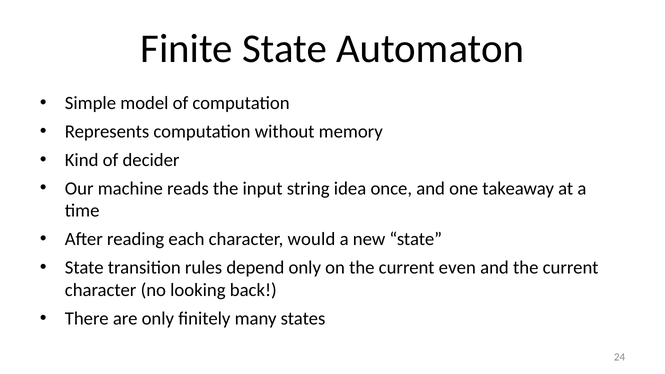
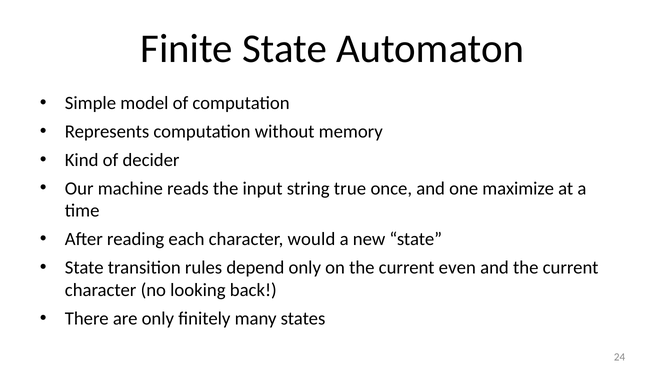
idea: idea -> true
takeaway: takeaway -> maximize
